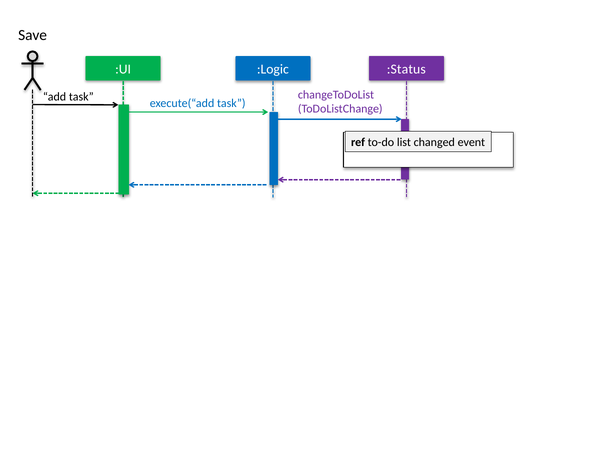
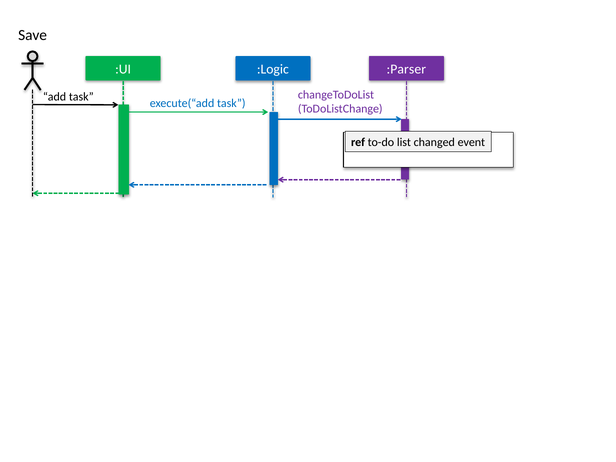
:Status: :Status -> :Parser
